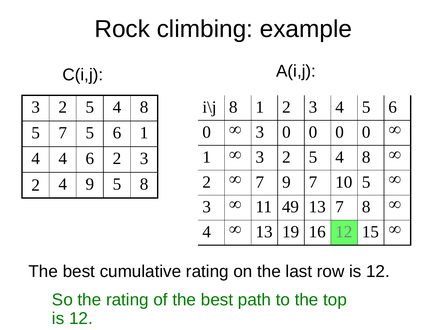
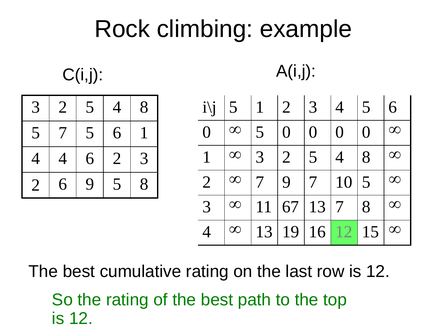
i\j 8: 8 -> 5
3 at (260, 132): 3 -> 5
2 4: 4 -> 6
49: 49 -> 67
